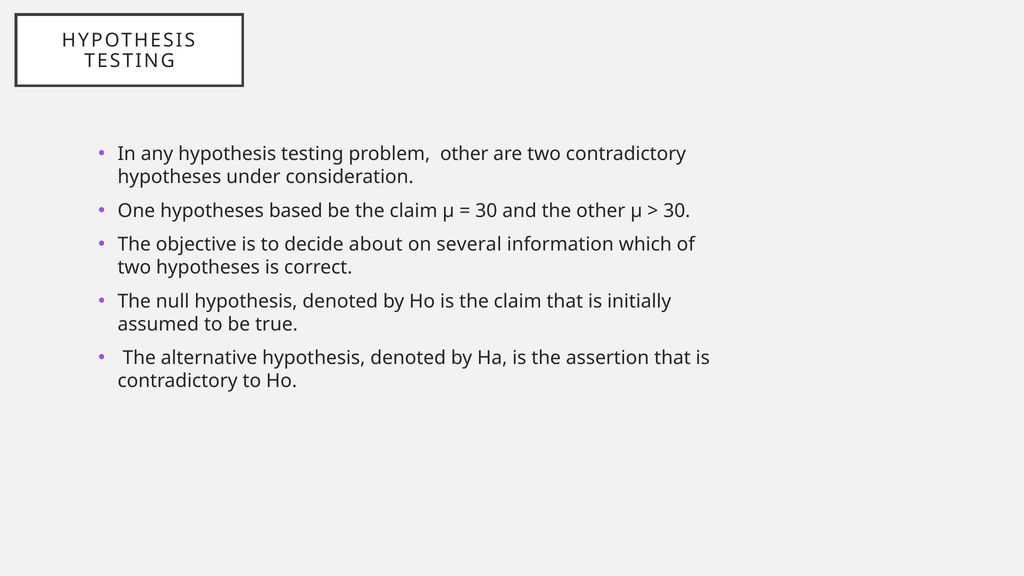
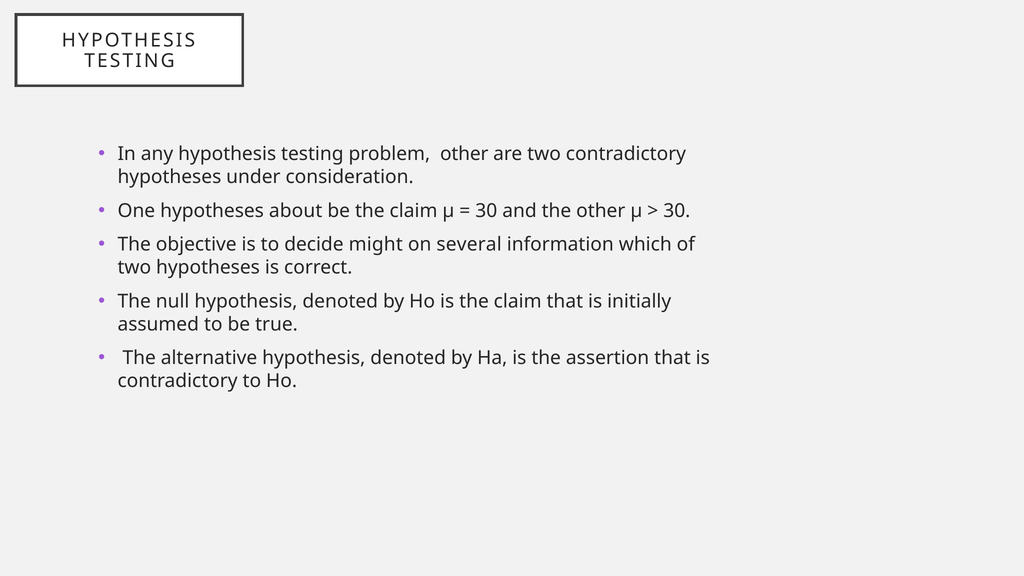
based: based -> about
about: about -> might
